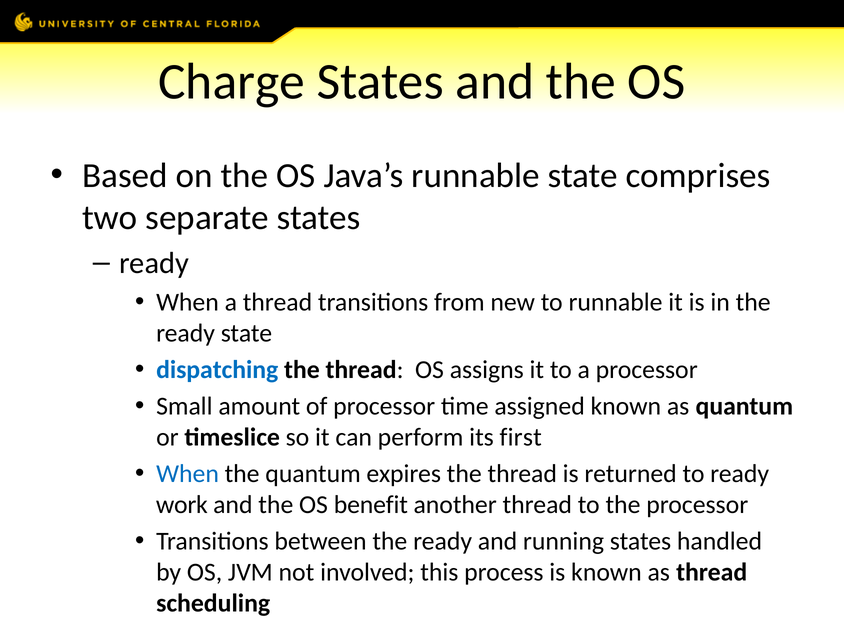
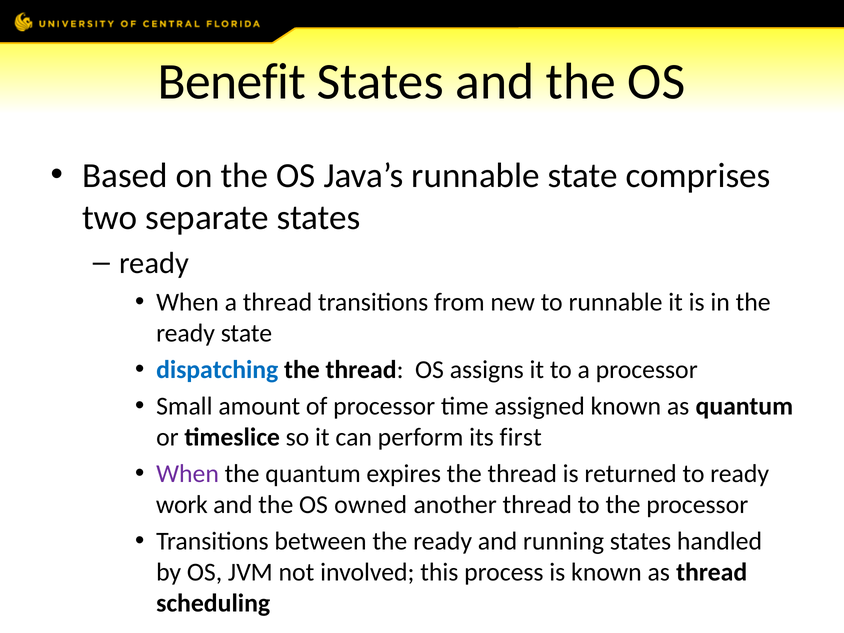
Charge: Charge -> Benefit
When at (188, 474) colour: blue -> purple
benefit: benefit -> owned
